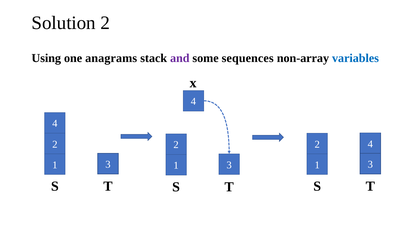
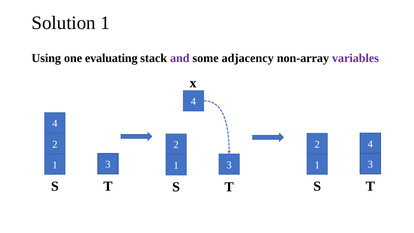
Solution 2: 2 -> 1
anagrams: anagrams -> evaluating
sequences: sequences -> adjacency
variables colour: blue -> purple
